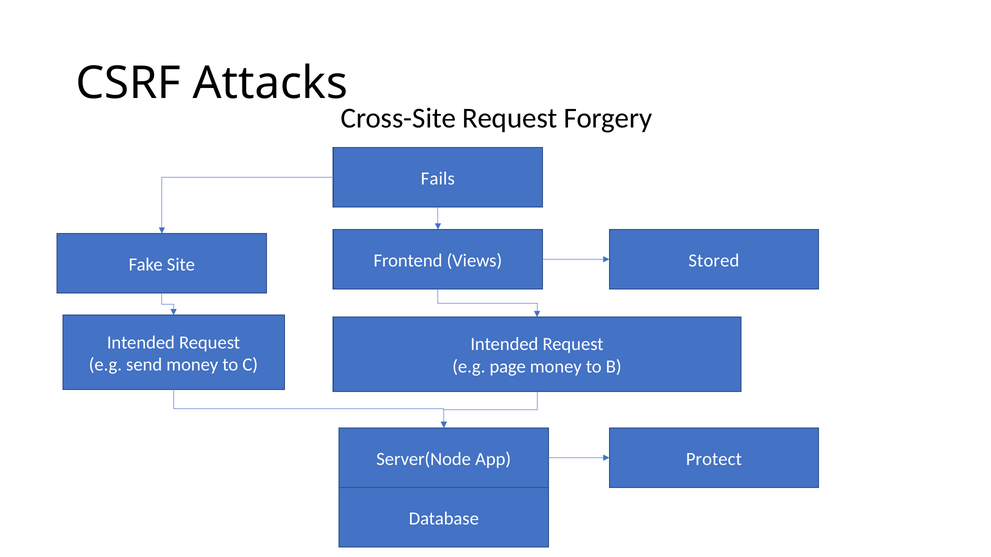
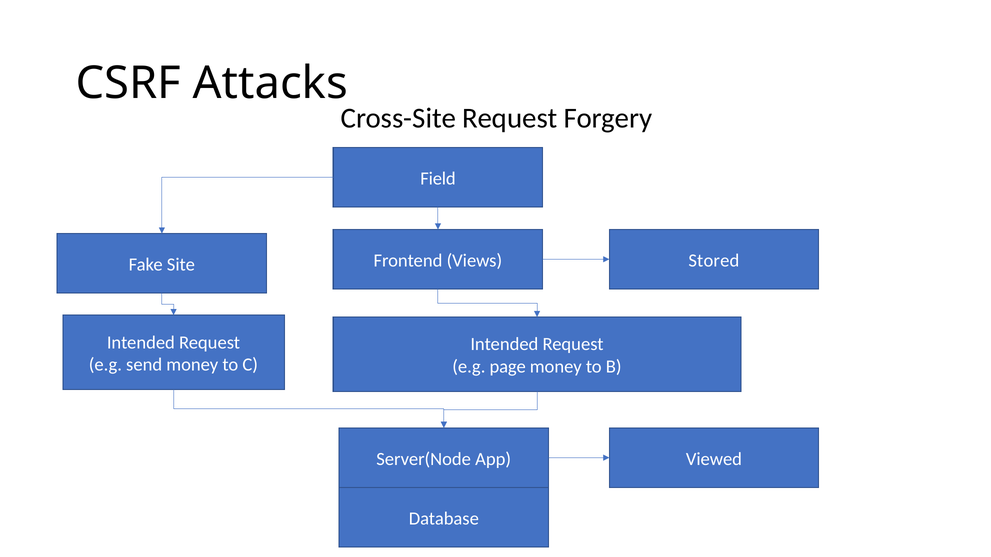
Fails: Fails -> Field
Protect: Protect -> Viewed
